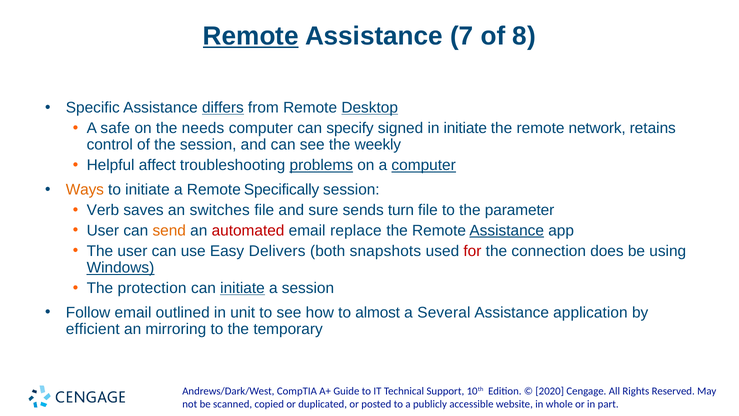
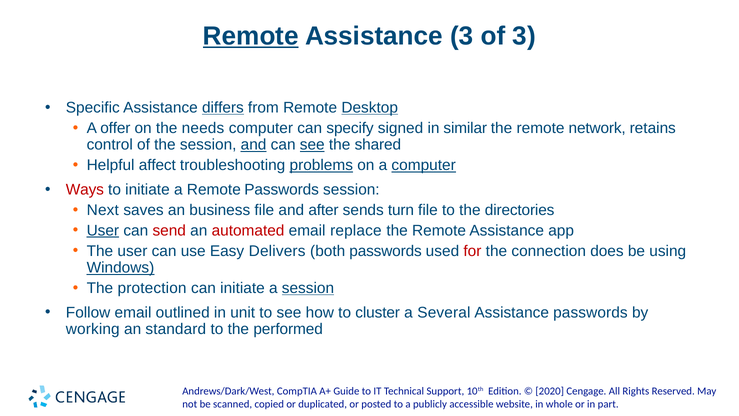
Assistance 7: 7 -> 3
of 8: 8 -> 3
safe: safe -> offer
in initiate: initiate -> similar
and at (254, 145) underline: none -> present
see at (312, 145) underline: none -> present
weekly: weekly -> shared
Ways colour: orange -> red
Remote Specifically: Specifically -> Passwords
Verb: Verb -> Next
switches: switches -> business
sure: sure -> after
parameter: parameter -> directories
User at (103, 230) underline: none -> present
send colour: orange -> red
Assistance at (507, 230) underline: present -> none
both snapshots: snapshots -> passwords
initiate at (242, 288) underline: present -> none
session at (308, 288) underline: none -> present
almost: almost -> cluster
Assistance application: application -> passwords
efficient: efficient -> working
mirroring: mirroring -> standard
temporary: temporary -> performed
